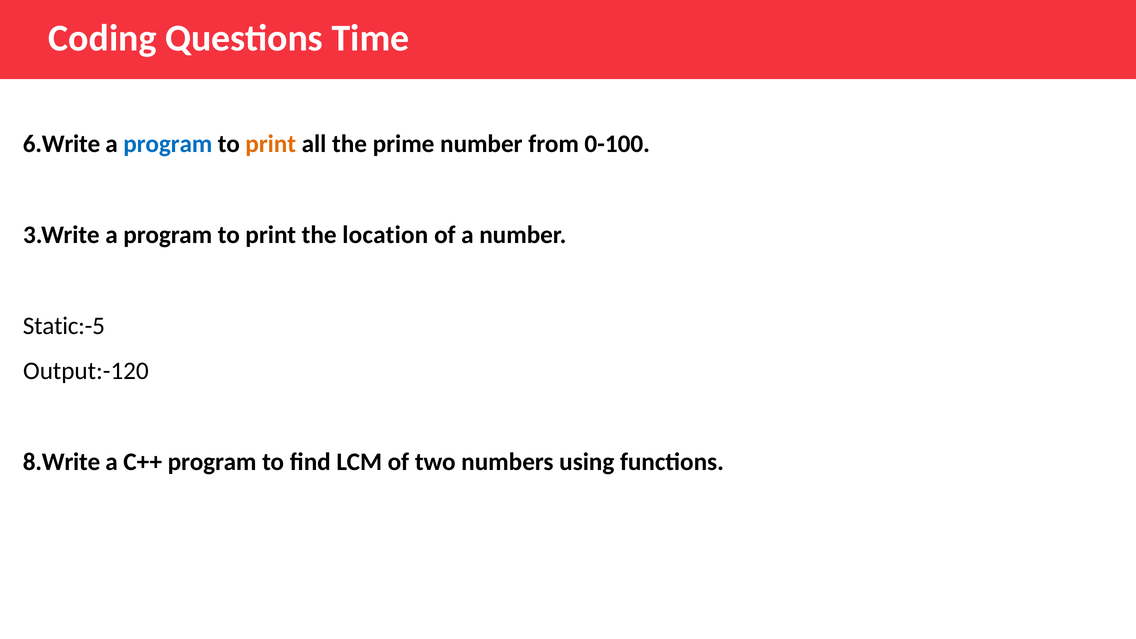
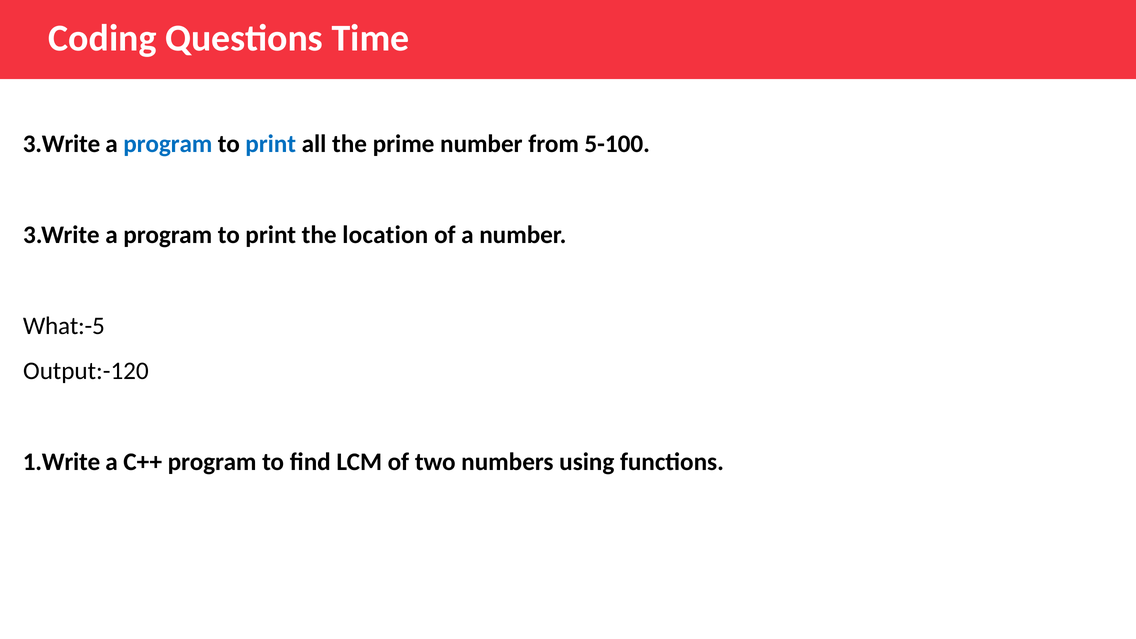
6.Write at (62, 144): 6.Write -> 3.Write
print at (271, 144) colour: orange -> blue
0-100: 0-100 -> 5-100
Static:-5: Static:-5 -> What:-5
8.Write: 8.Write -> 1.Write
